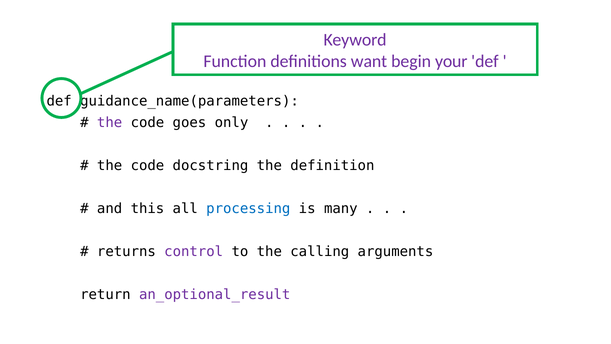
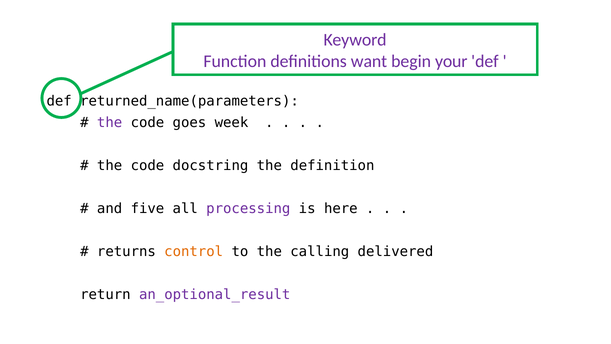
guidance_name(parameters: guidance_name(parameters -> returned_name(parameters
only: only -> week
this: this -> five
processing colour: blue -> purple
many: many -> here
control colour: purple -> orange
arguments: arguments -> delivered
